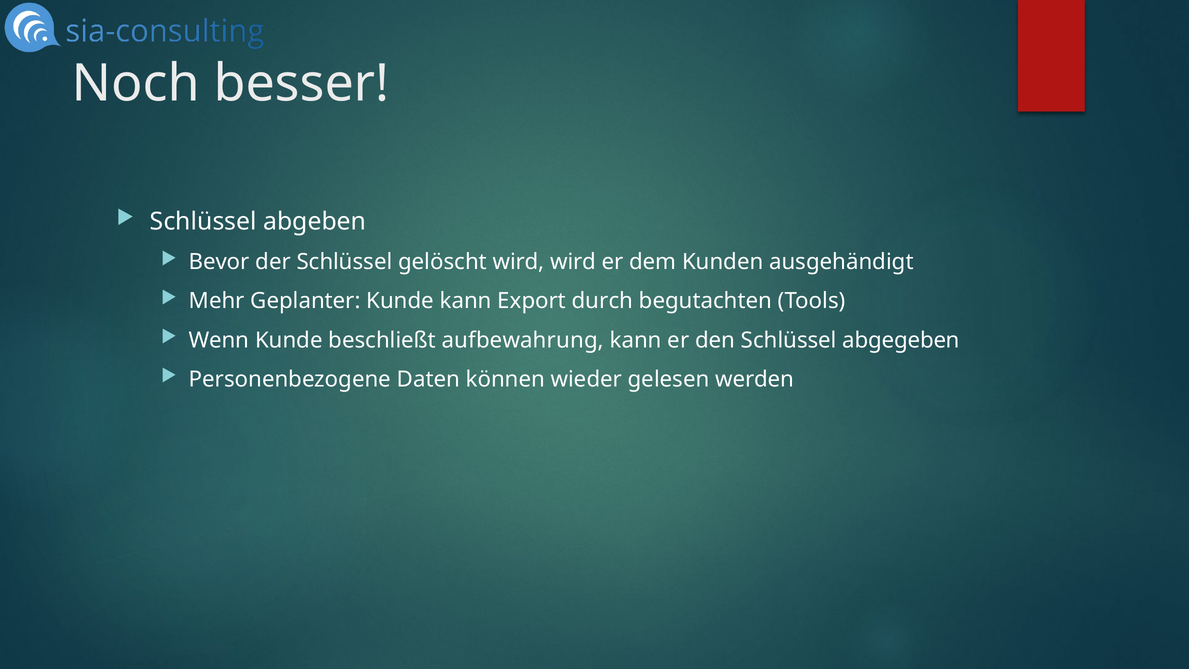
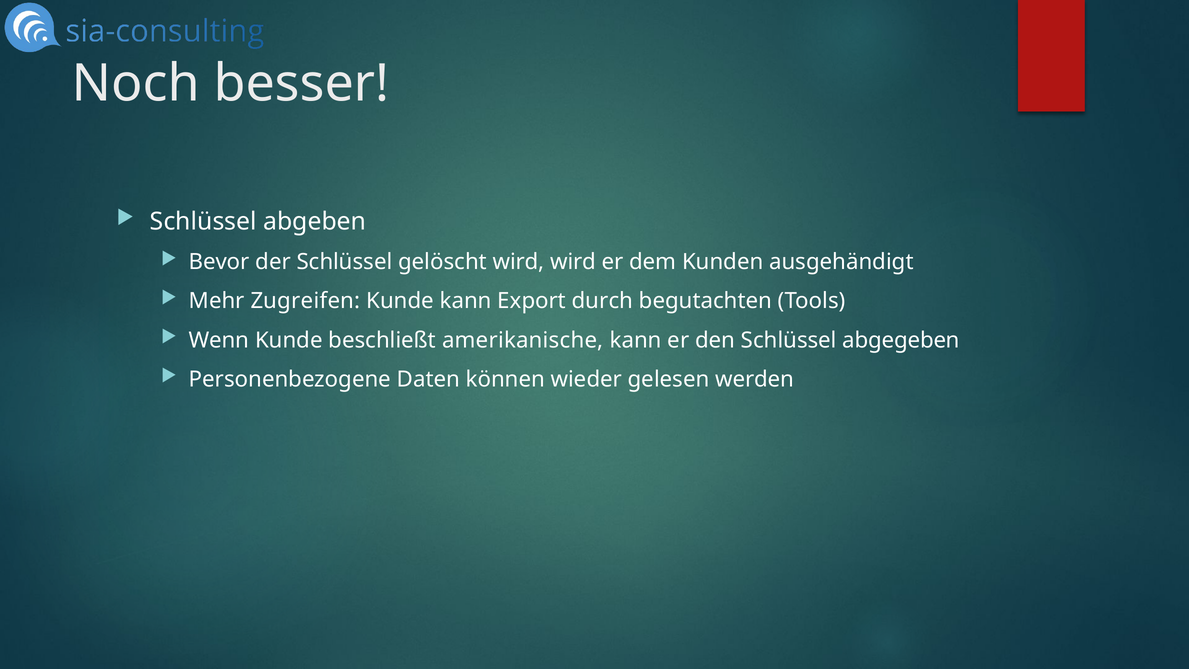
Geplanter: Geplanter -> Zugreifen
aufbewahrung: aufbewahrung -> amerikanische
